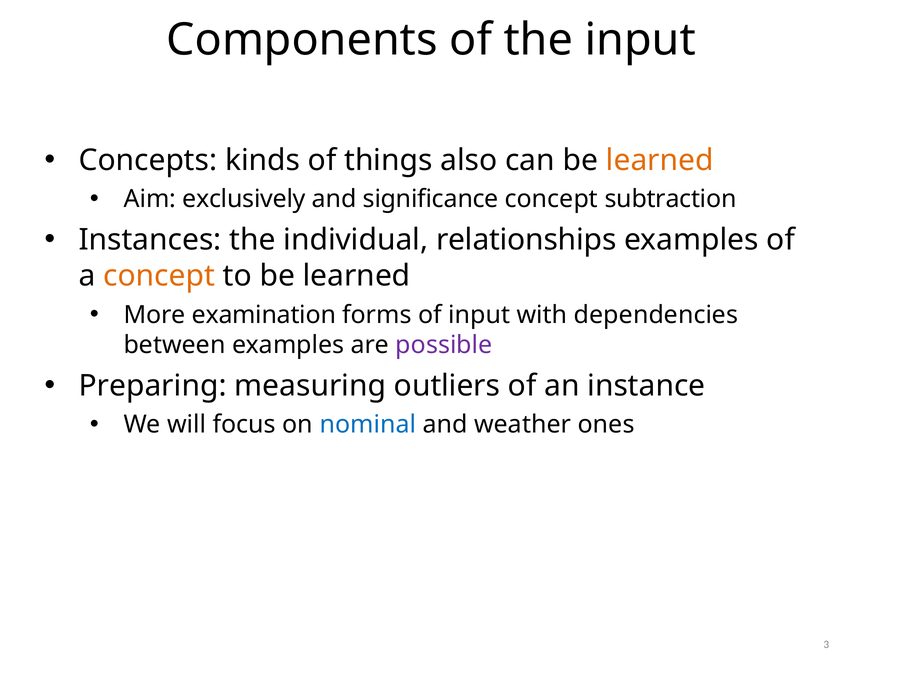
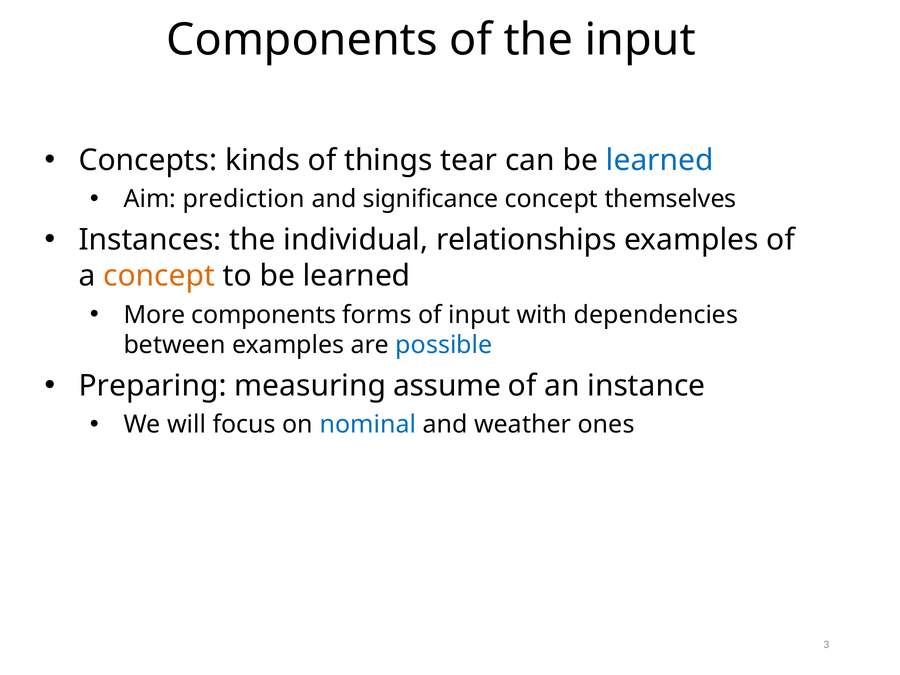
also: also -> tear
learned at (660, 160) colour: orange -> blue
exclusively: exclusively -> prediction
subtraction: subtraction -> themselves
More examination: examination -> components
possible colour: purple -> blue
outliers: outliers -> assume
